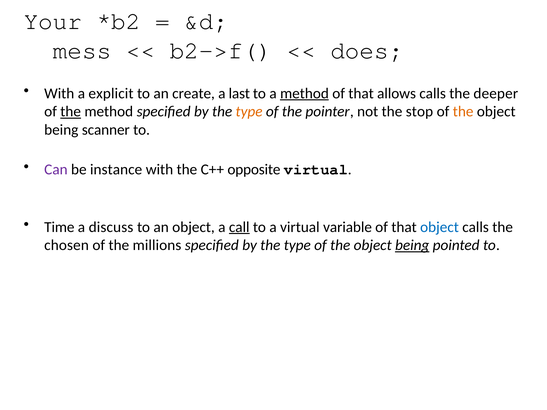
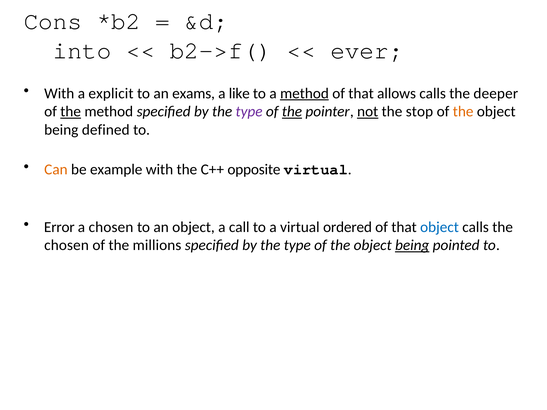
Your: Your -> Cons
mess: mess -> into
does: does -> ever
create: create -> exams
last: last -> like
type at (249, 112) colour: orange -> purple
the at (292, 112) underline: none -> present
not underline: none -> present
scanner: scanner -> defined
Can colour: purple -> orange
instance: instance -> example
Time: Time -> Error
a discuss: discuss -> chosen
call underline: present -> none
variable: variable -> ordered
